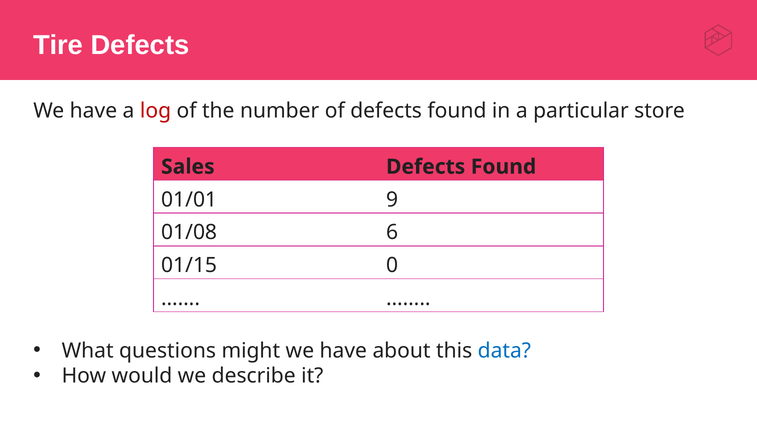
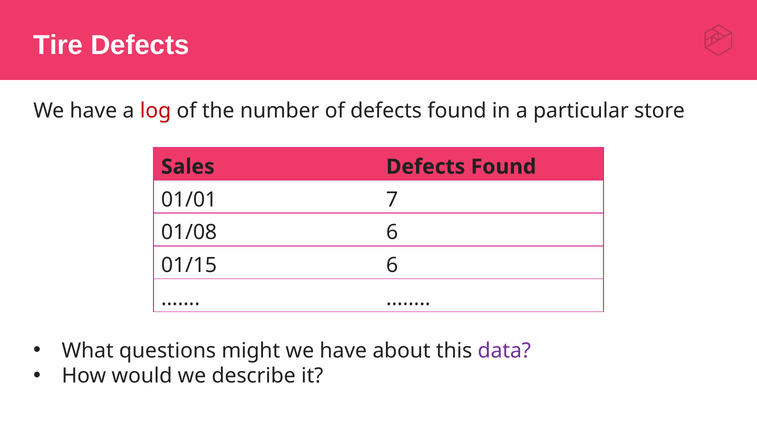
9: 9 -> 7
01/15 0: 0 -> 6
data colour: blue -> purple
